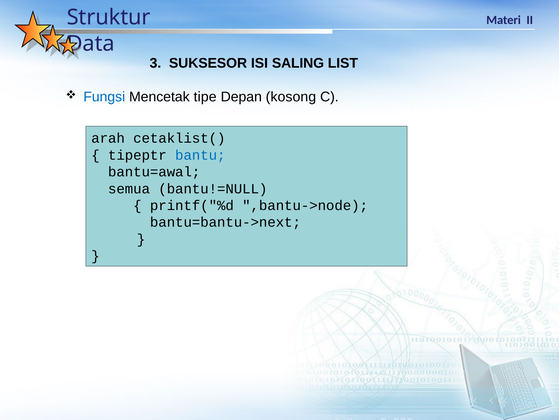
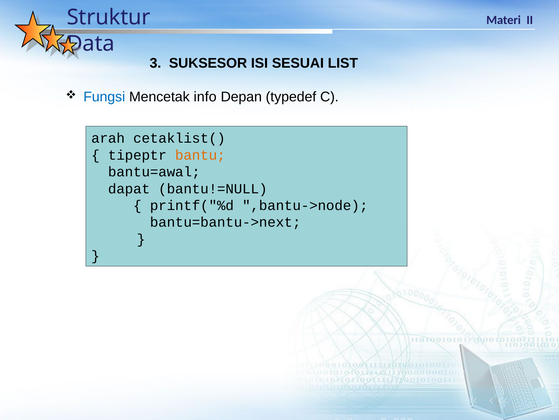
SALING: SALING -> SESUAI
tipe: tipe -> info
kosong: kosong -> typedef
bantu colour: blue -> orange
semua: semua -> dapat
